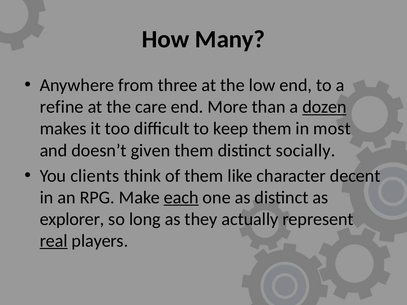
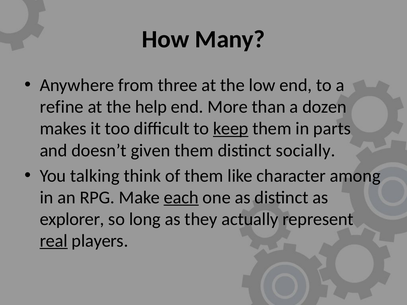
care: care -> help
dozen underline: present -> none
keep underline: none -> present
most: most -> parts
clients: clients -> talking
decent: decent -> among
